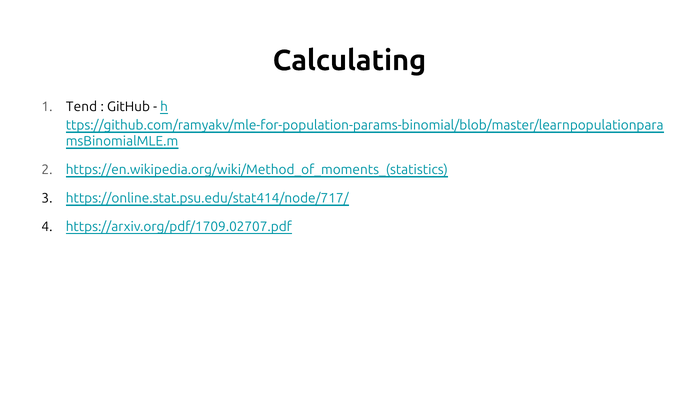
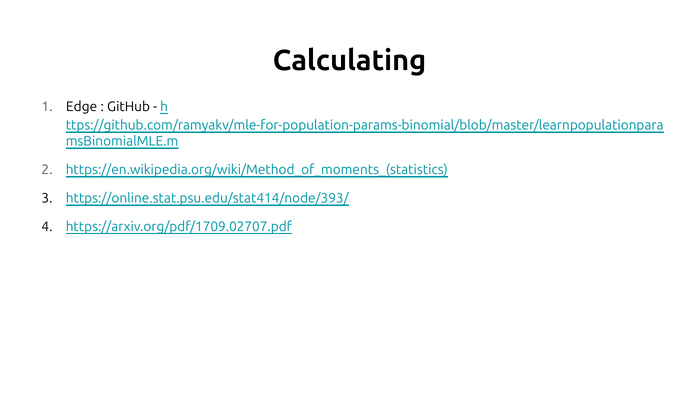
Tend: Tend -> Edge
https://online.stat.psu.edu/stat414/node/717/: https://online.stat.psu.edu/stat414/node/717/ -> https://online.stat.psu.edu/stat414/node/393/
